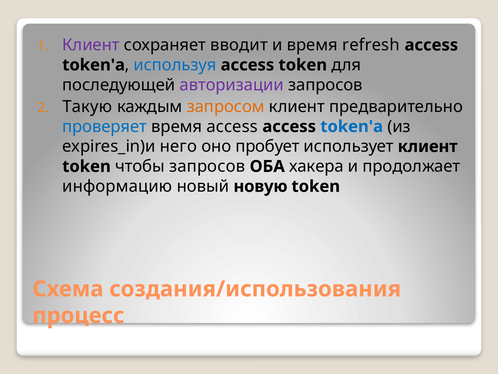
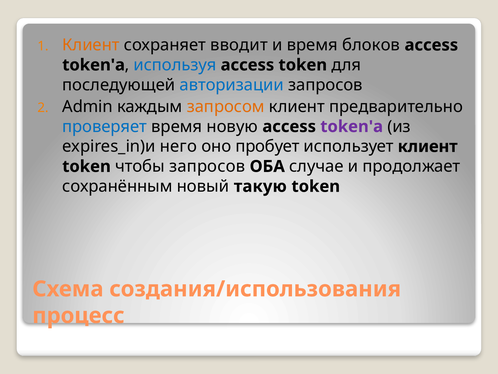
Клиент at (91, 45) colour: purple -> orange
refresh: refresh -> блоков
авторизации colour: purple -> blue
Такую: Такую -> Admin
время access: access -> новую
token'а at (352, 126) colour: blue -> purple
хакера: хакера -> случае
информацию: информацию -> сохранённым
новую: новую -> такую
